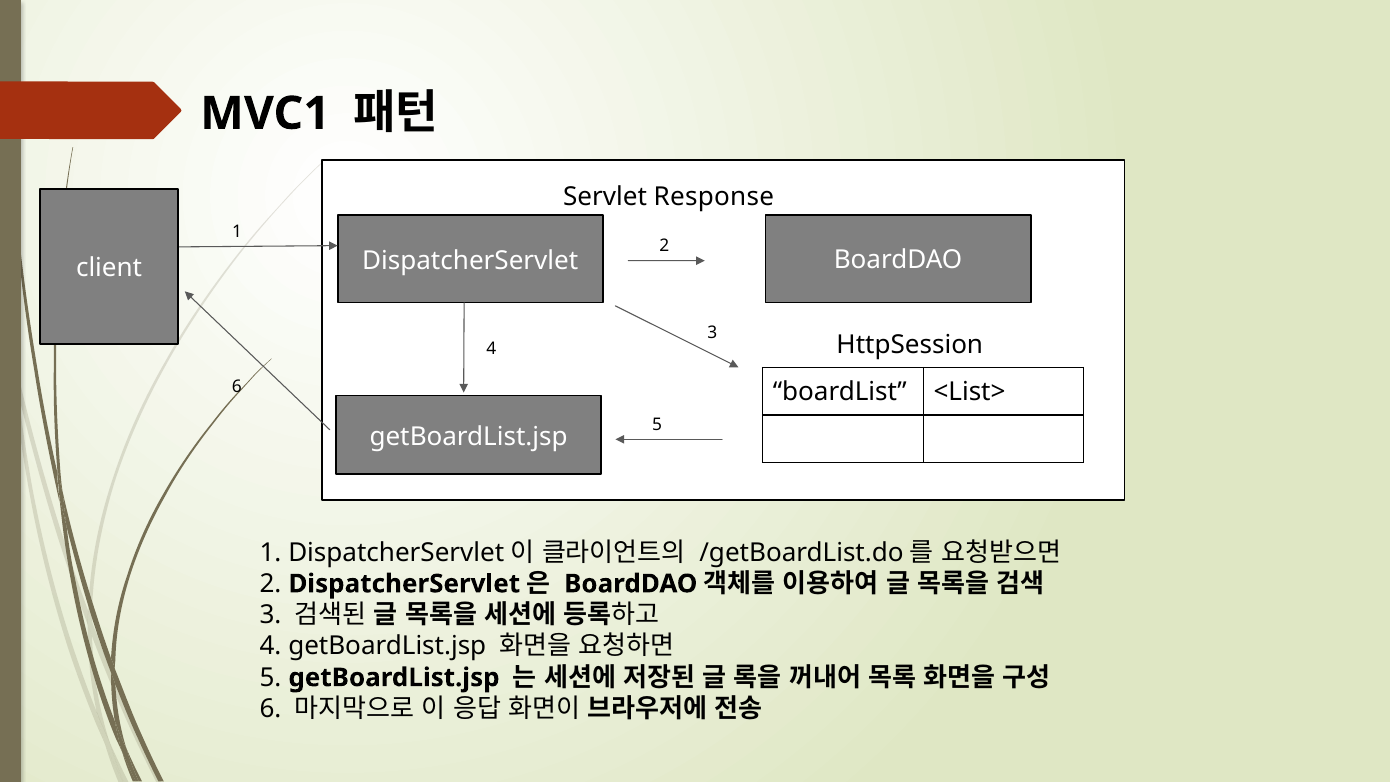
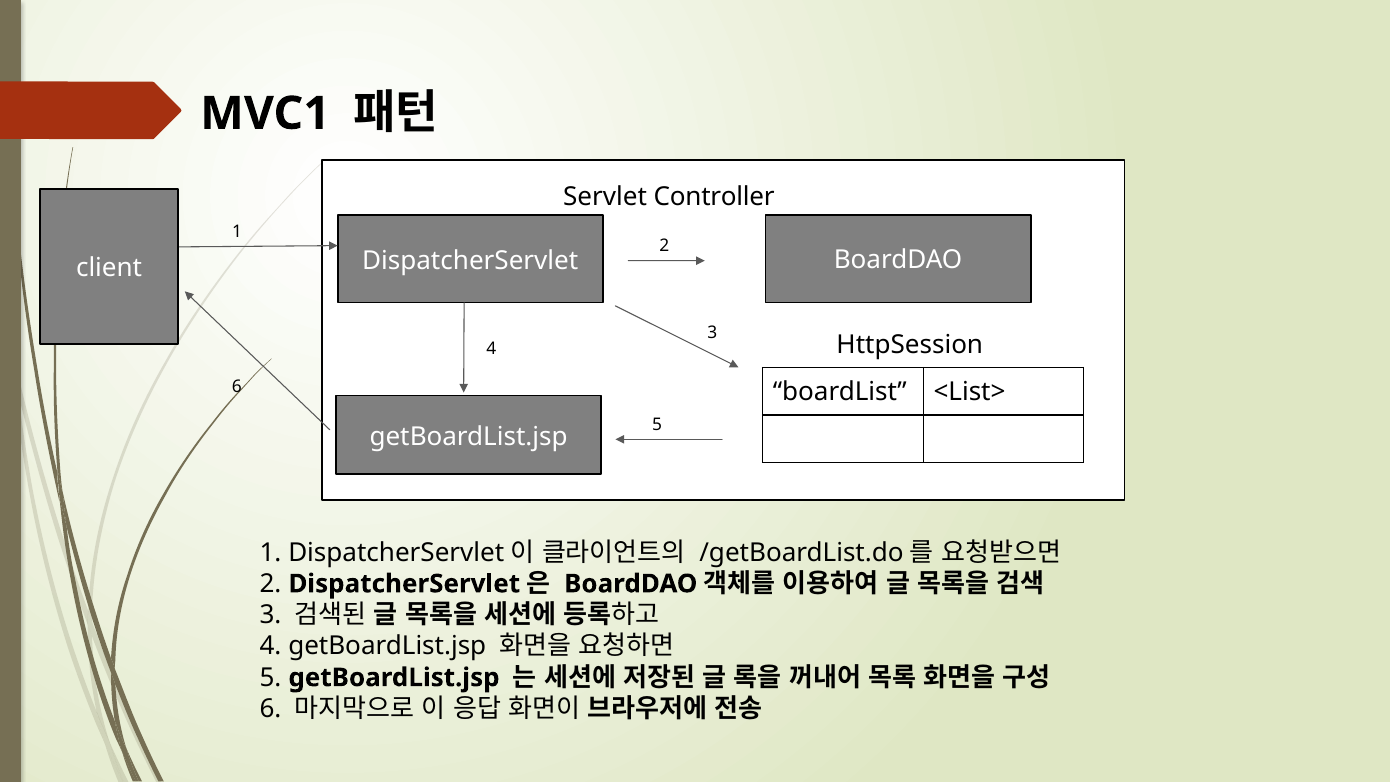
Response: Response -> Controller
